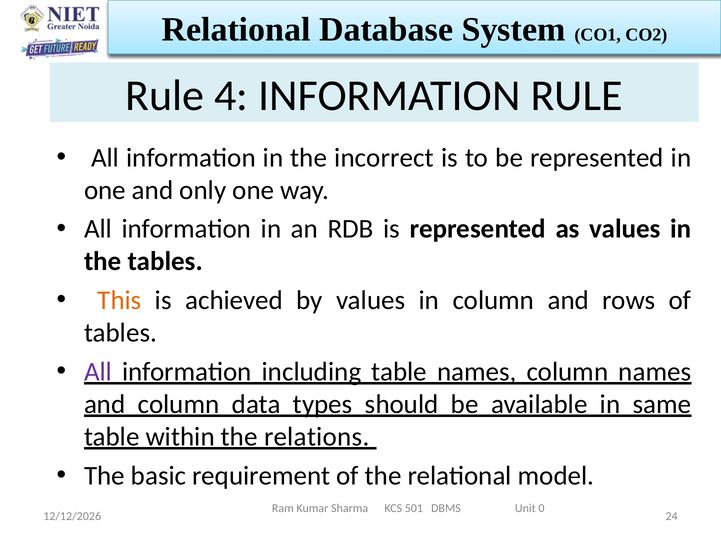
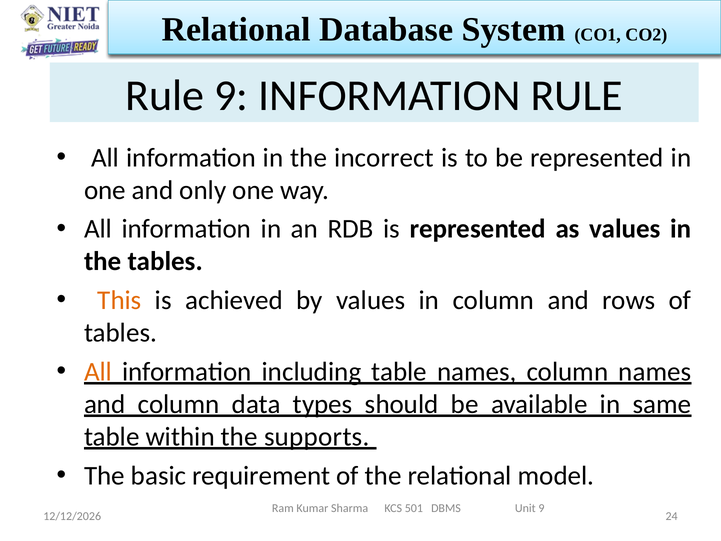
Rule 4: 4 -> 9
All at (98, 372) colour: purple -> orange
relations: relations -> supports
Unit 0: 0 -> 9
